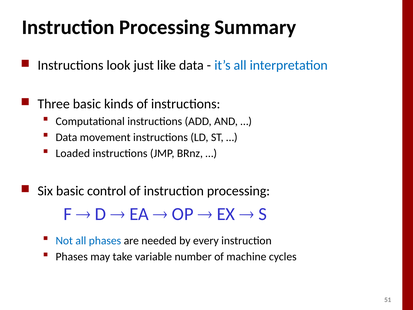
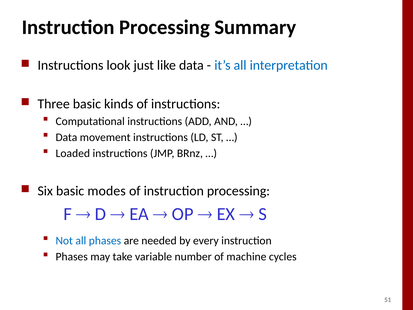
control: control -> modes
